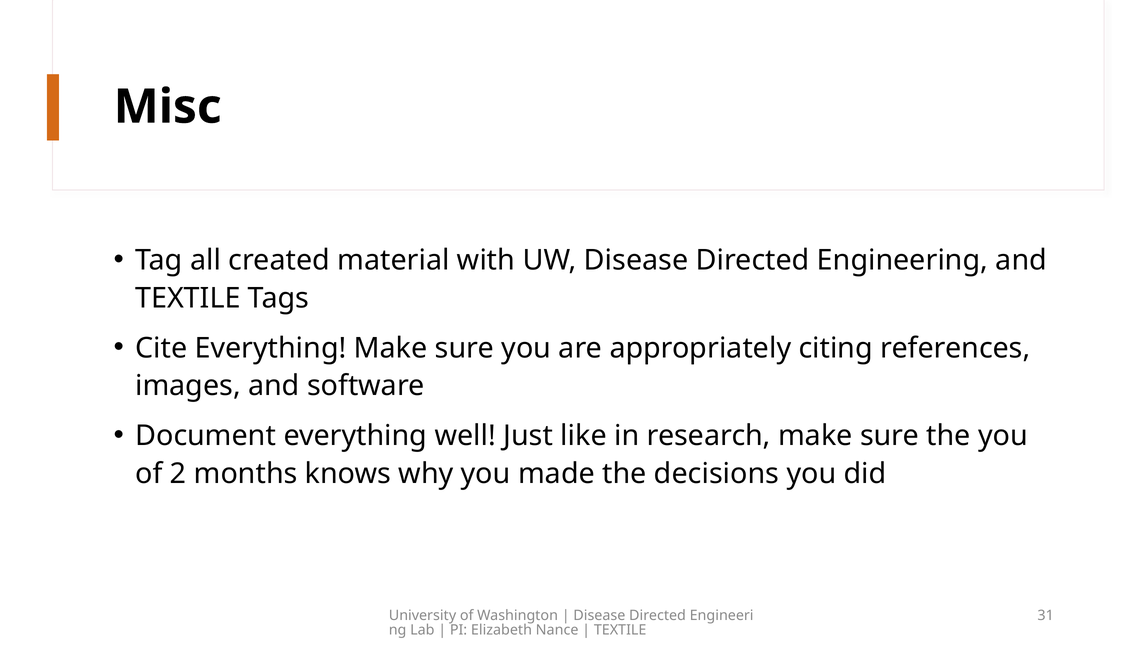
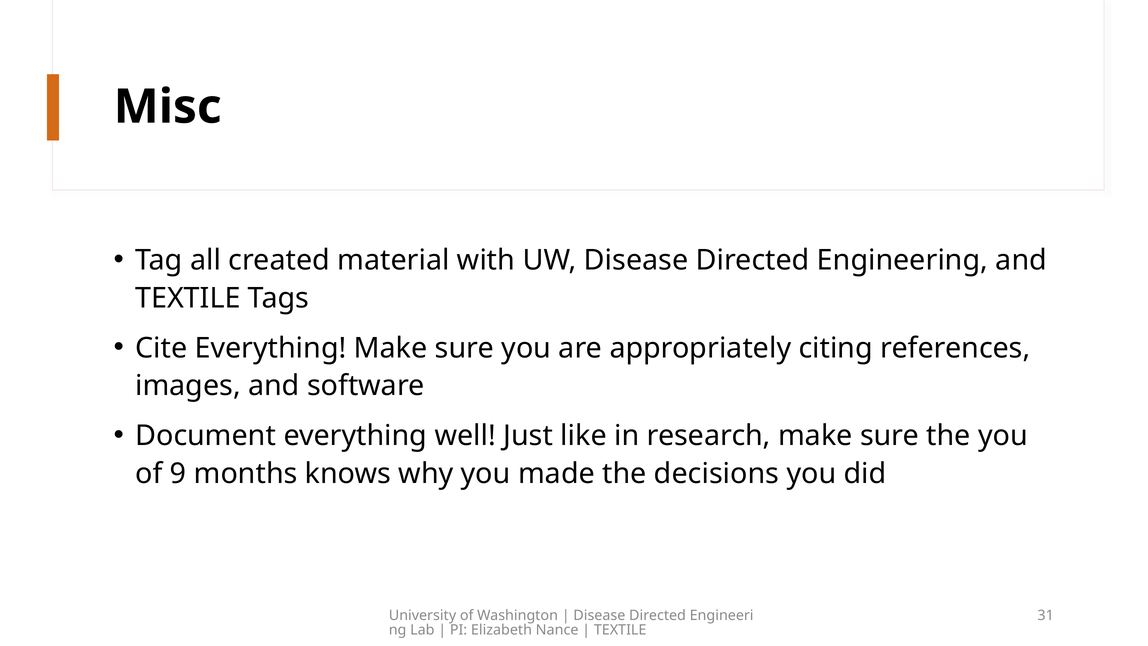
2: 2 -> 9
